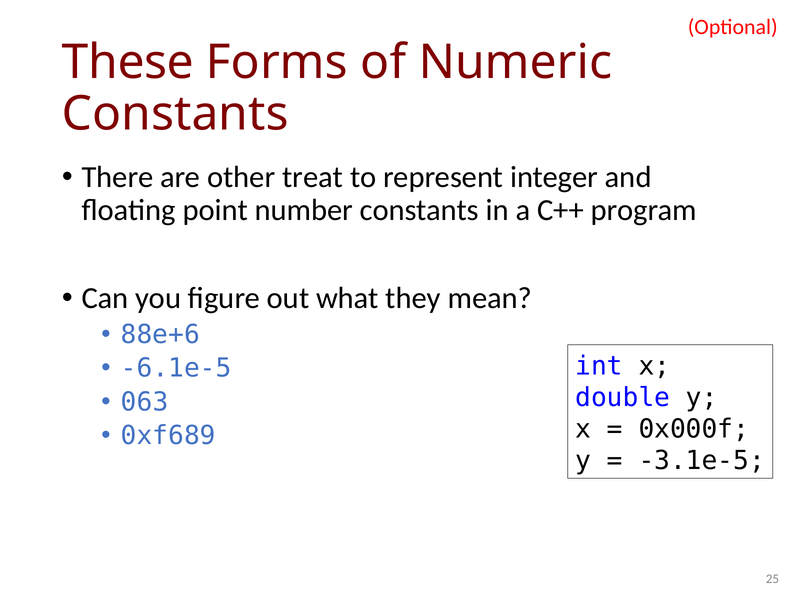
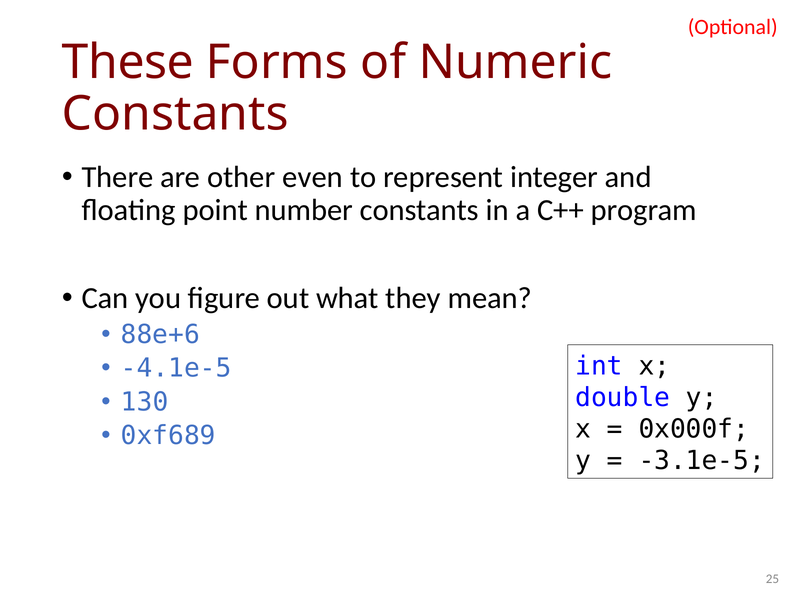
treat: treat -> even
-6.1e-5: -6.1e-5 -> -4.1e-5
063: 063 -> 130
